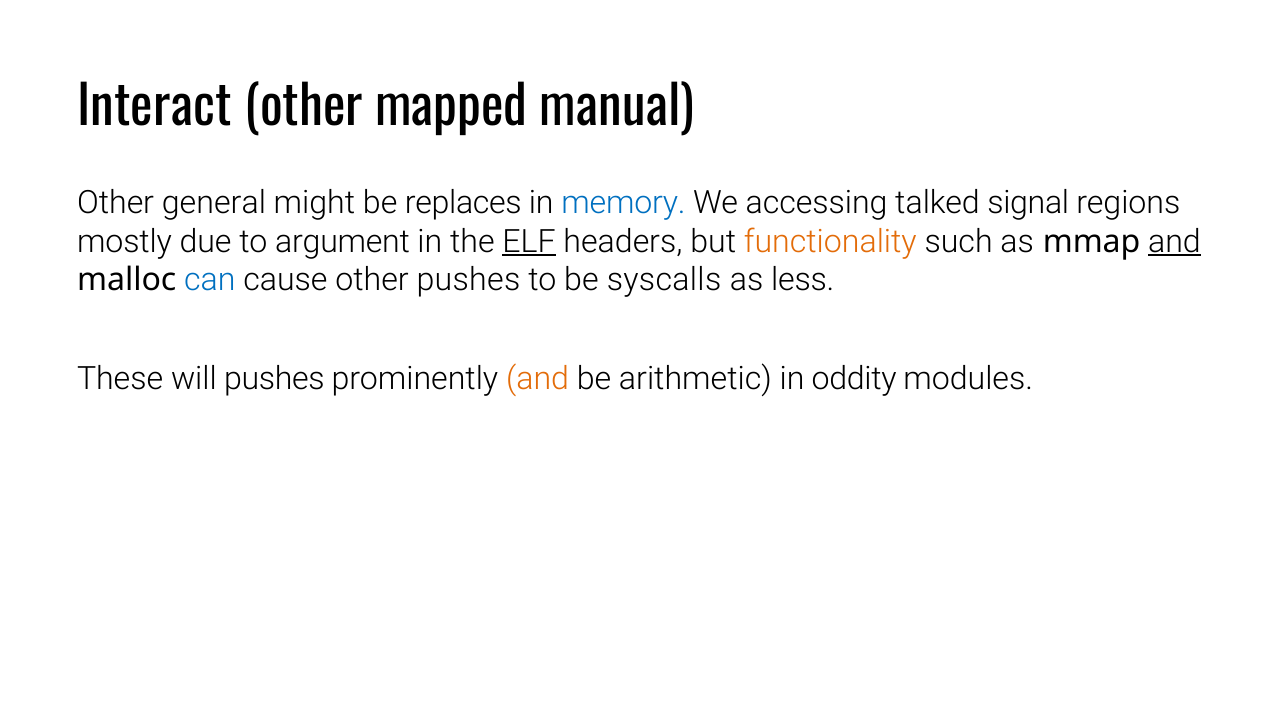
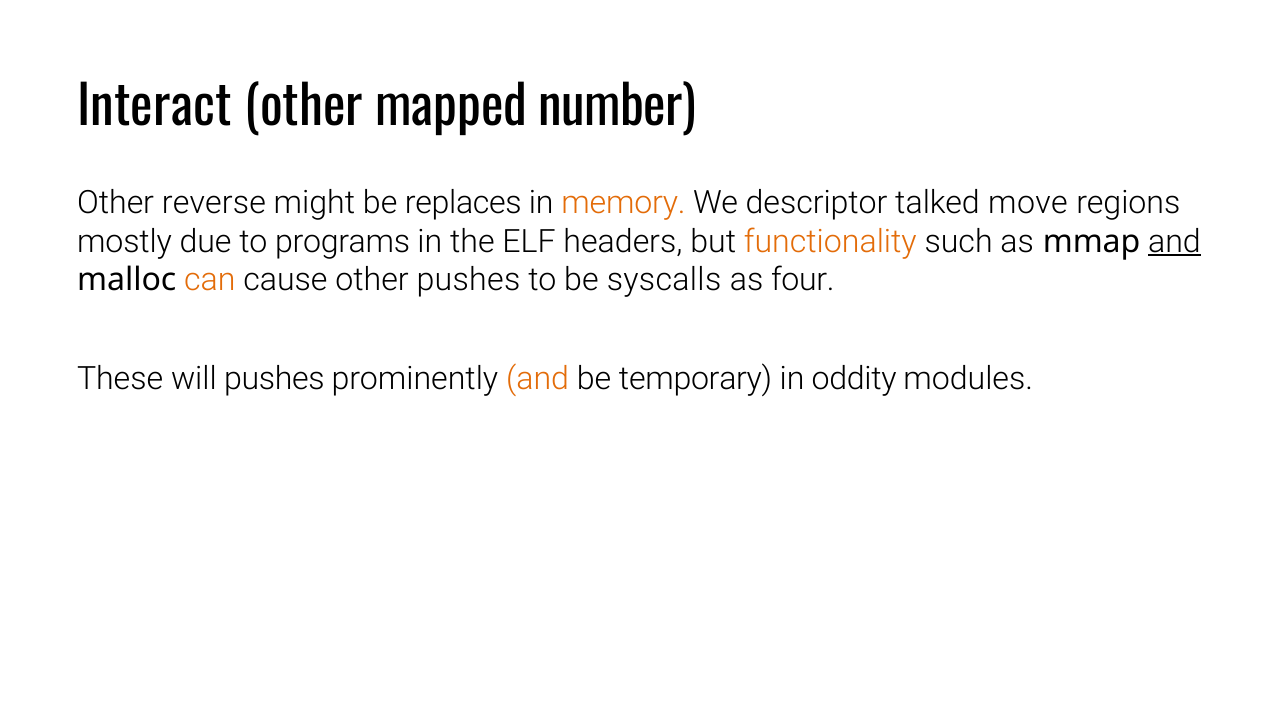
manual: manual -> number
general: general -> reverse
memory colour: blue -> orange
accessing: accessing -> descriptor
signal: signal -> move
argument: argument -> programs
ELF underline: present -> none
can colour: blue -> orange
less: less -> four
arithmetic: arithmetic -> temporary
